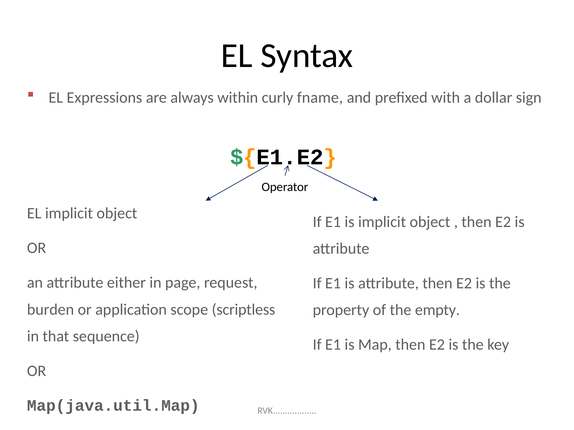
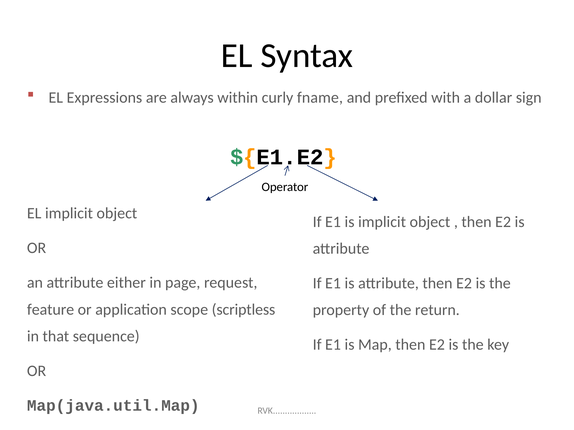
burden: burden -> feature
empty: empty -> return
